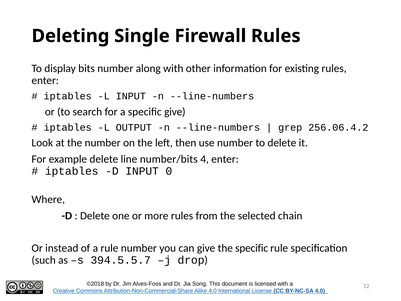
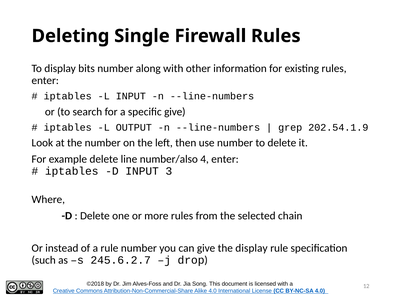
256.06.4.2: 256.06.4.2 -> 202.54.1.9
number/bits: number/bits -> number/also
0: 0 -> 3
the specific: specific -> display
394.5.5.7: 394.5.5.7 -> 245.6.2.7
